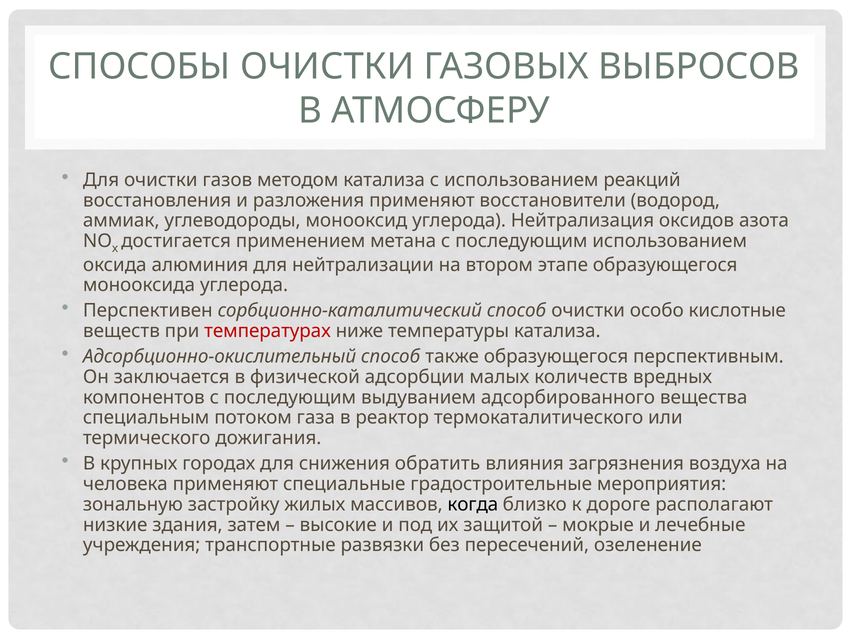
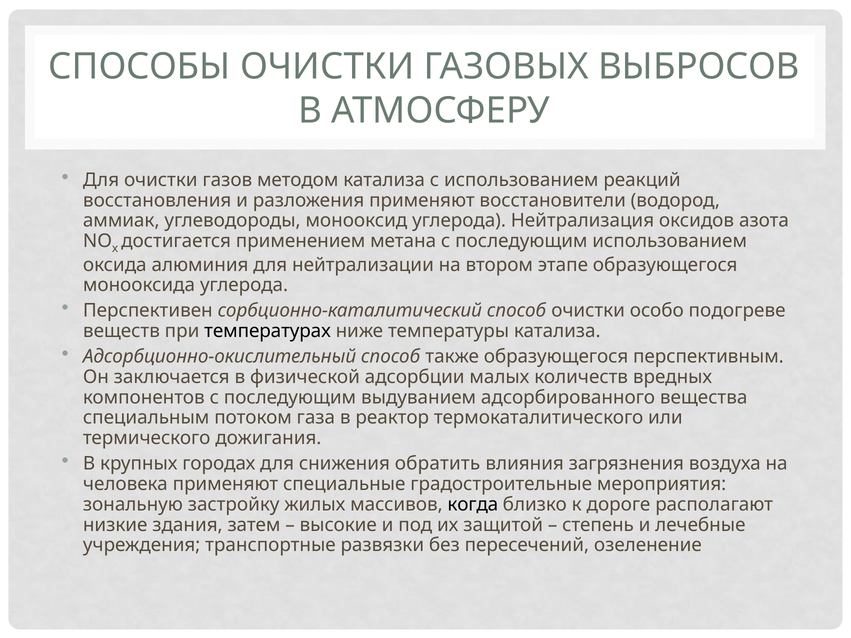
кислотные: кислотные -> подогреве
температурах colour: red -> black
мокрые: мокрые -> степень
